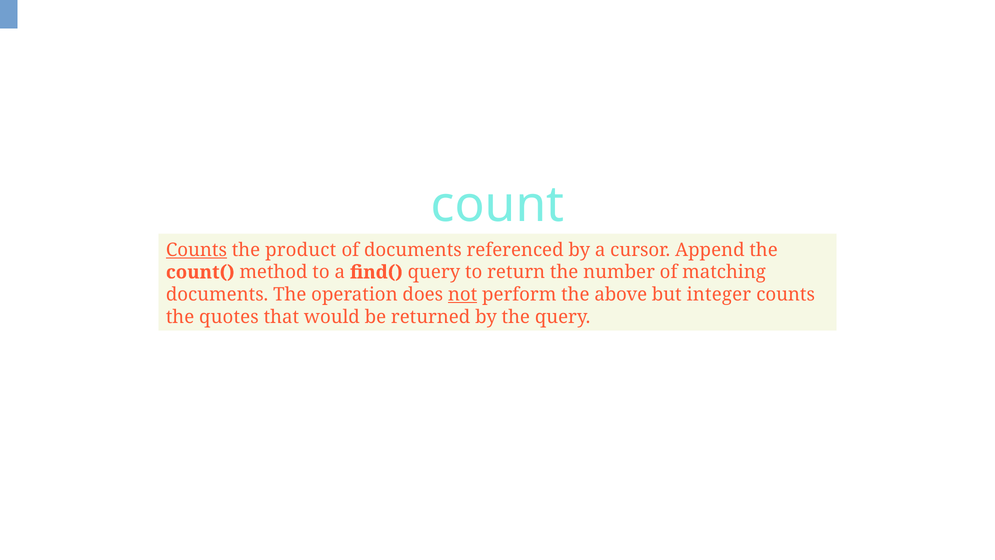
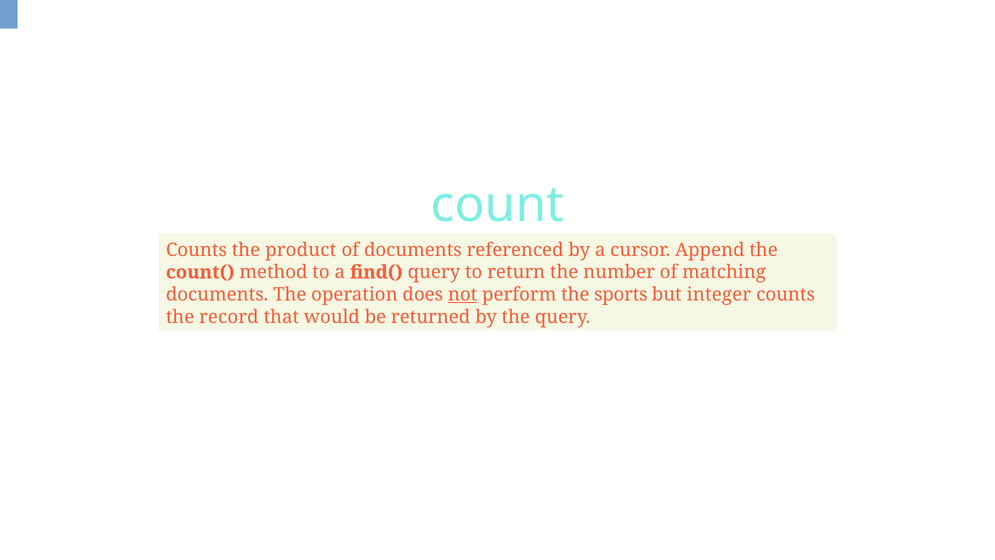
Counts at (196, 250) underline: present -> none
above: above -> sports
quotes: quotes -> record
